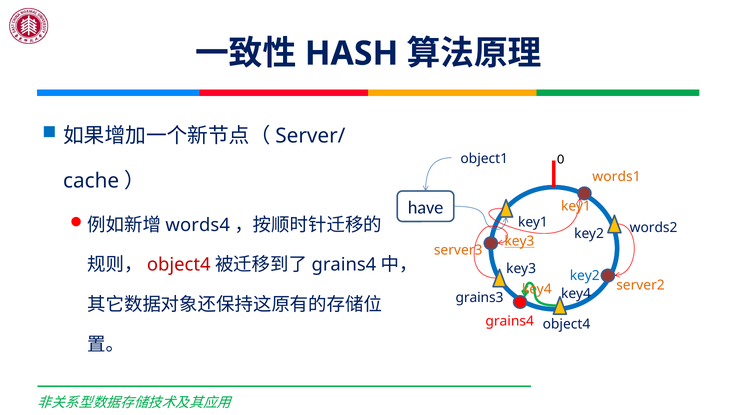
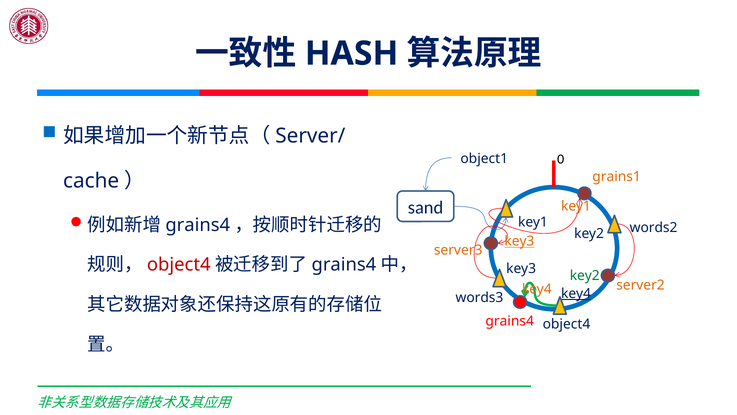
words1: words1 -> grains1
have: have -> sand
words4 at (198, 225): words4 -> grains4
key2 at (585, 275) colour: blue -> green
key4 at (576, 293) underline: none -> present
grains3: grains3 -> words3
